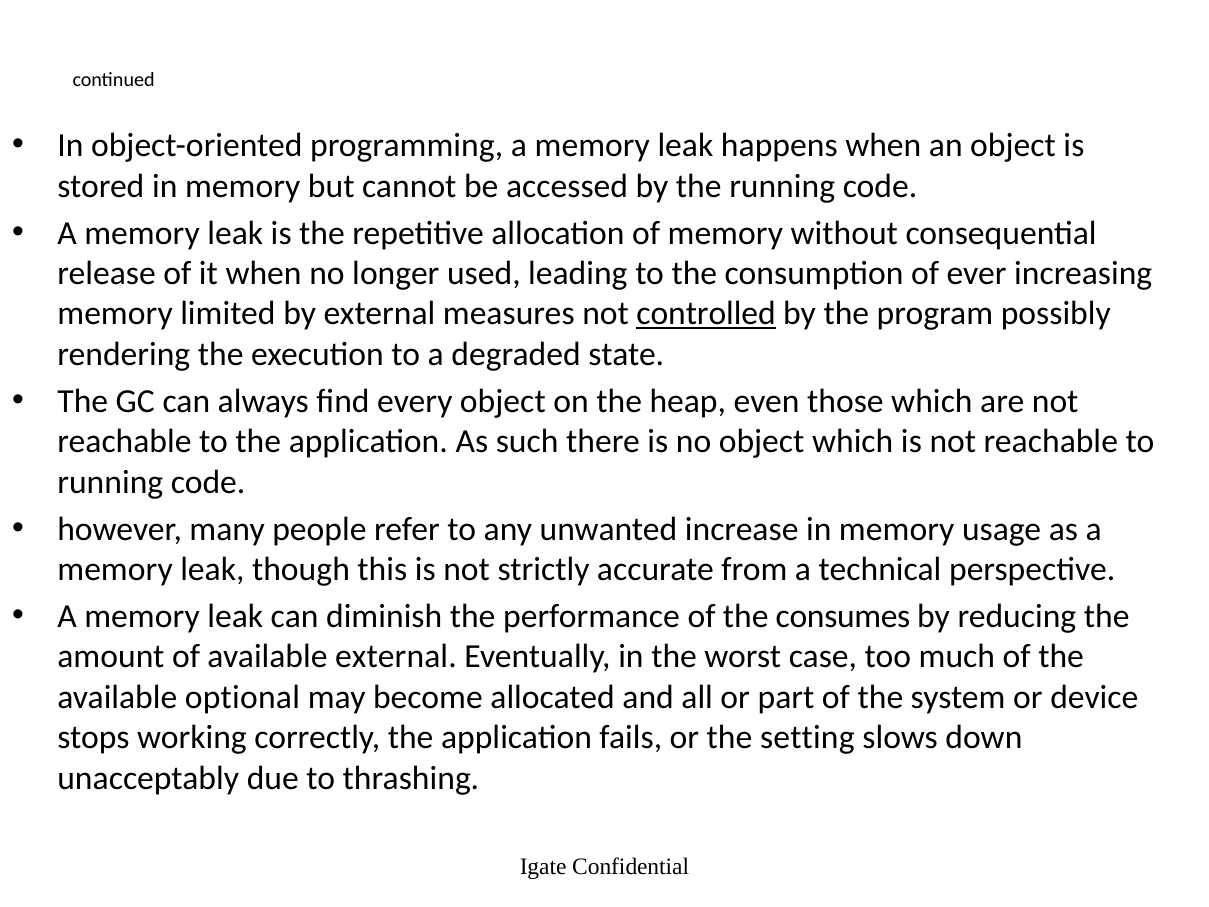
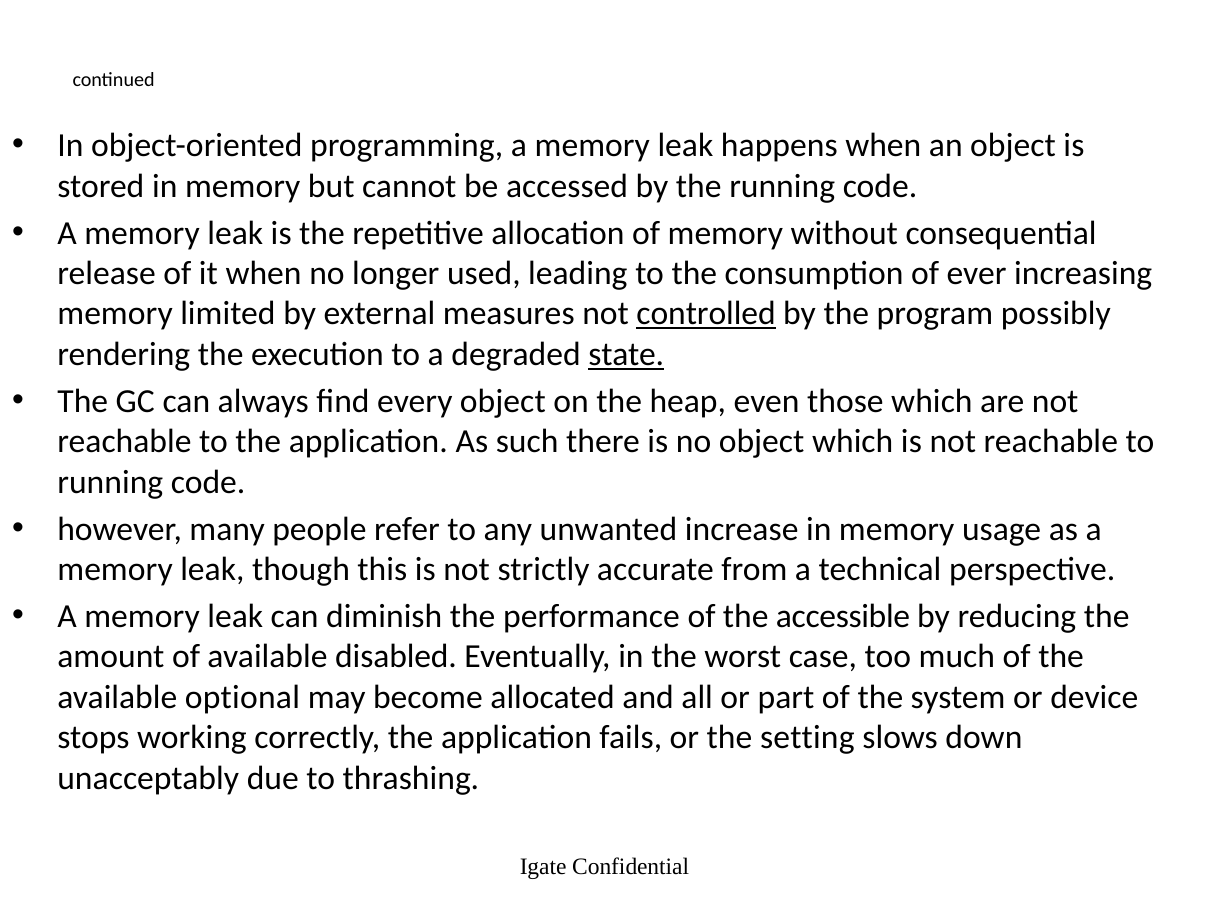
state underline: none -> present
consumes: consumes -> accessible
available external: external -> disabled
